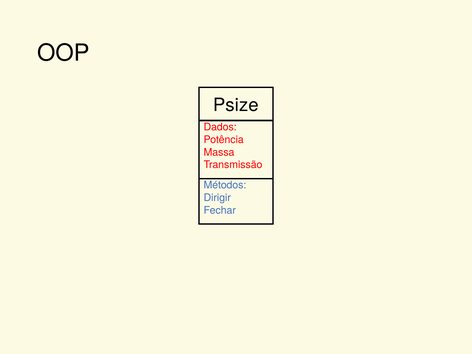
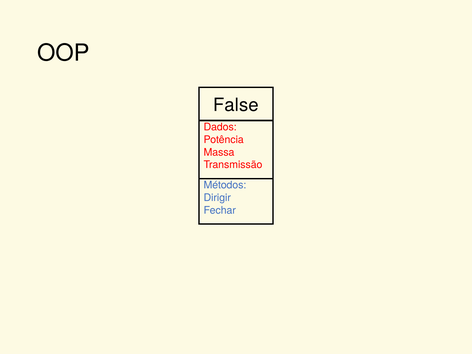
Psize: Psize -> False
